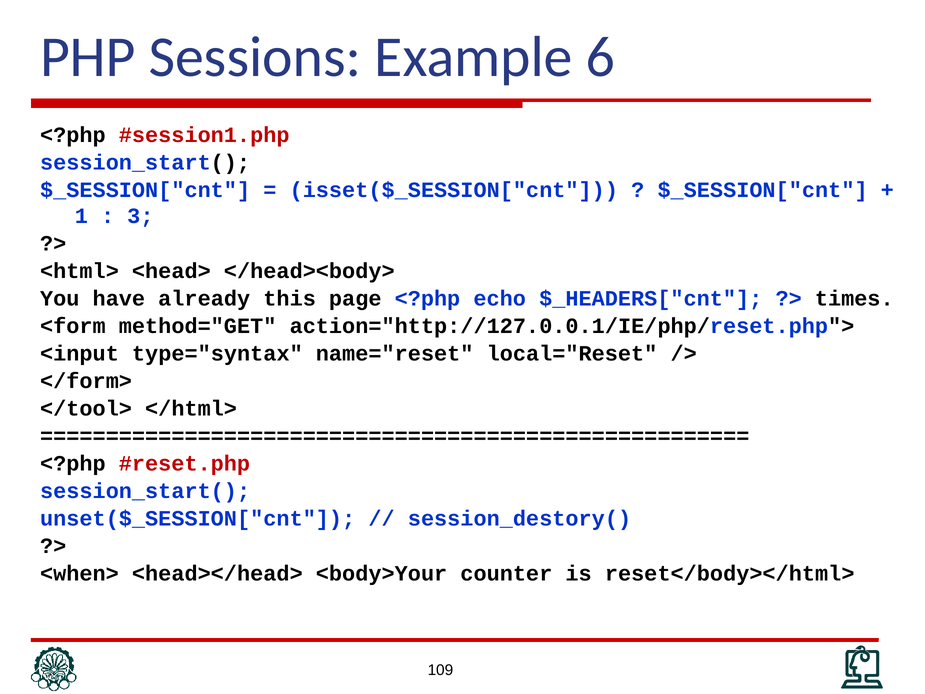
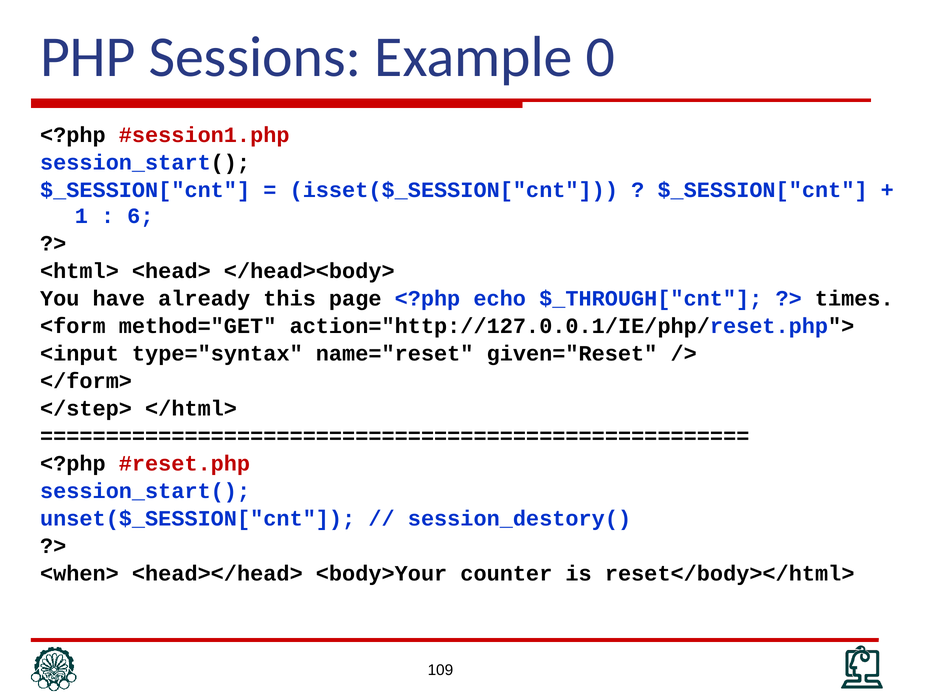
6: 6 -> 0
3: 3 -> 6
$_HEADERS["cnt: $_HEADERS["cnt -> $_THROUGH["cnt
local="Reset: local="Reset -> given="Reset
</tool>: </tool> -> </step>
